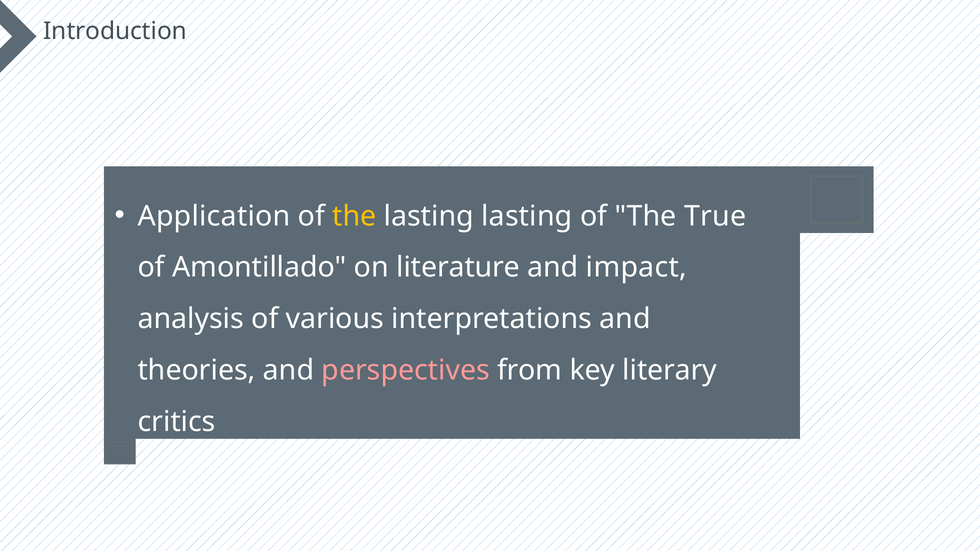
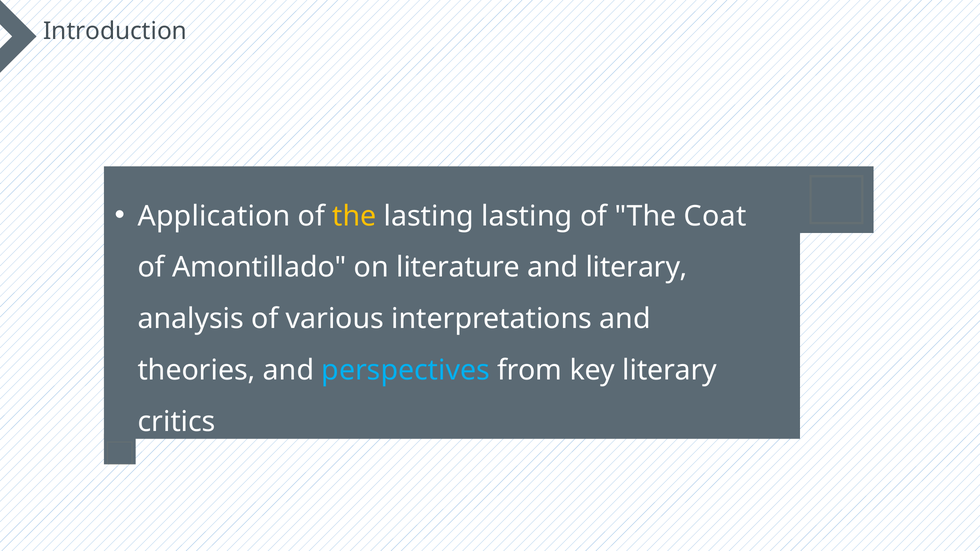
True: True -> Coat
and impact: impact -> literary
perspectives colour: pink -> light blue
